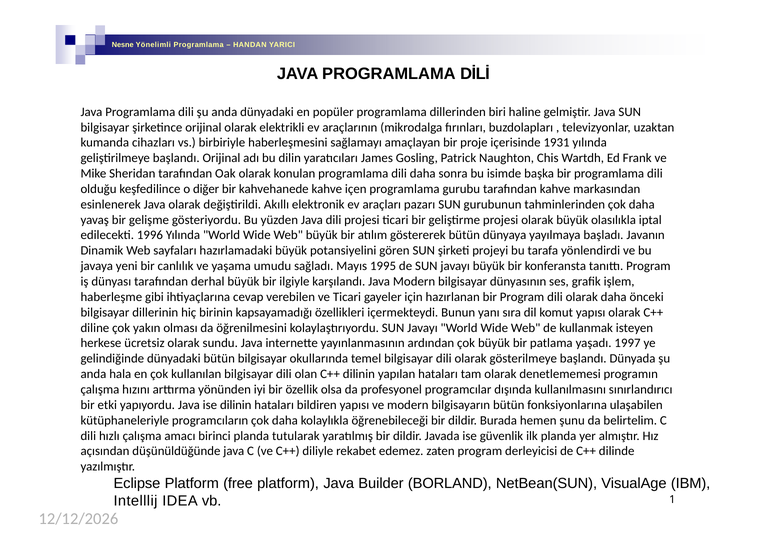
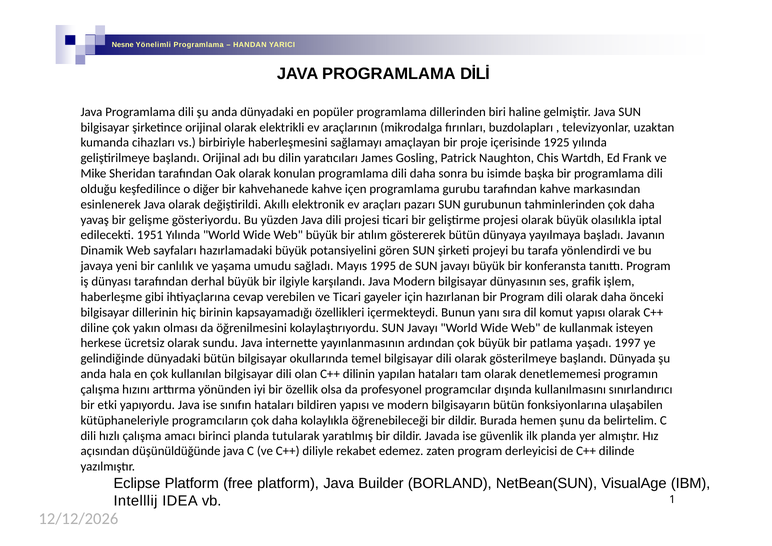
1931: 1931 -> 1925
1996: 1996 -> 1951
ise dilinin: dilinin -> sınıfın
